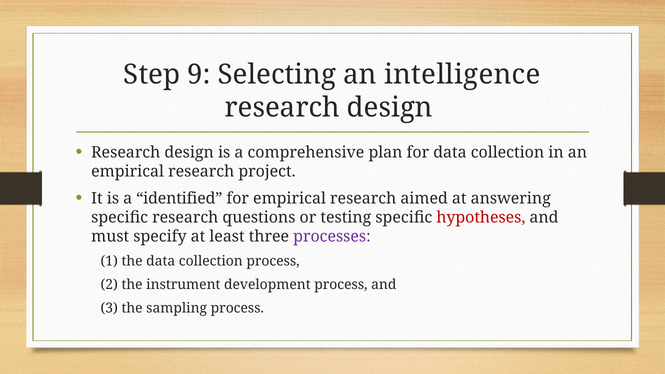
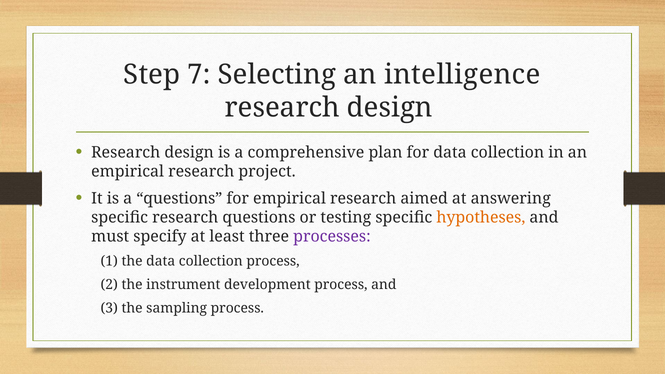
9: 9 -> 7
a identified: identified -> questions
hypotheses colour: red -> orange
